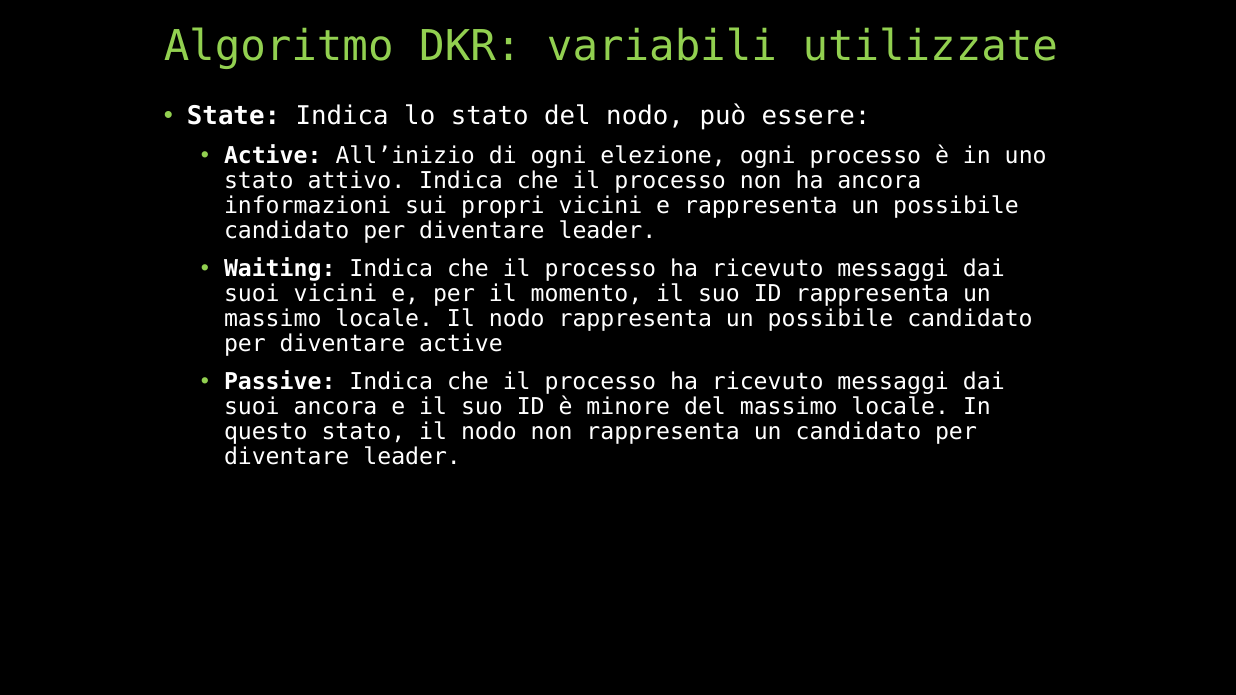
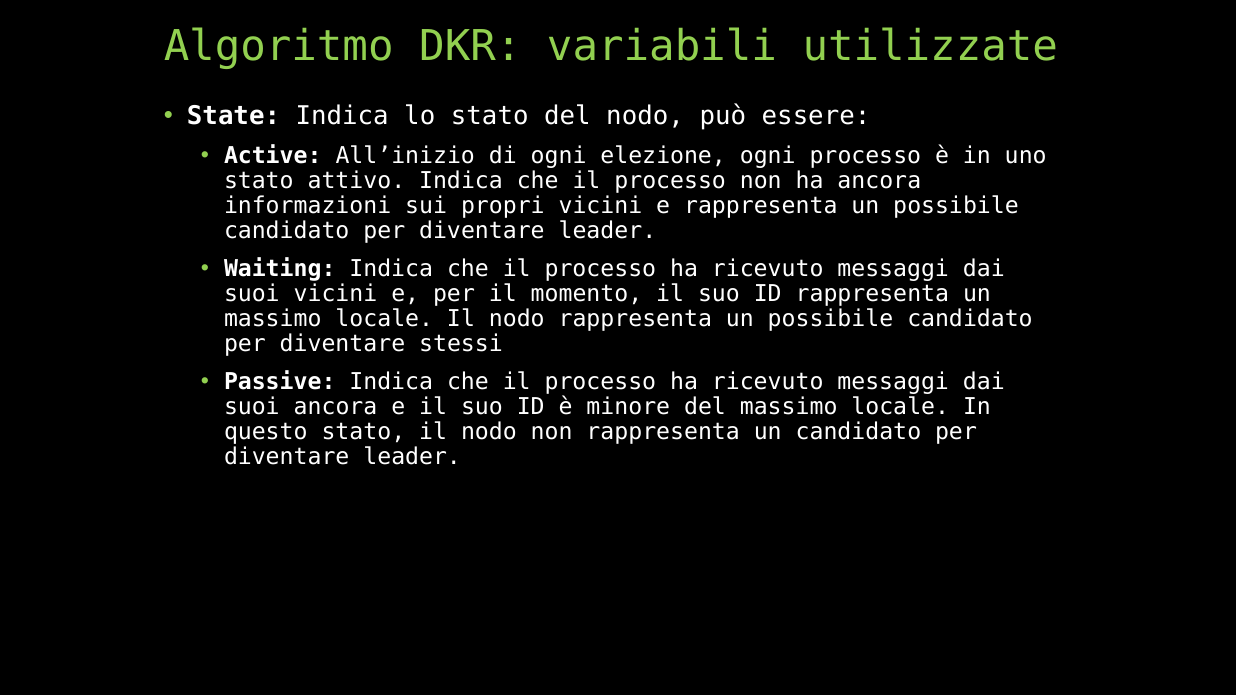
diventare active: active -> stessi
